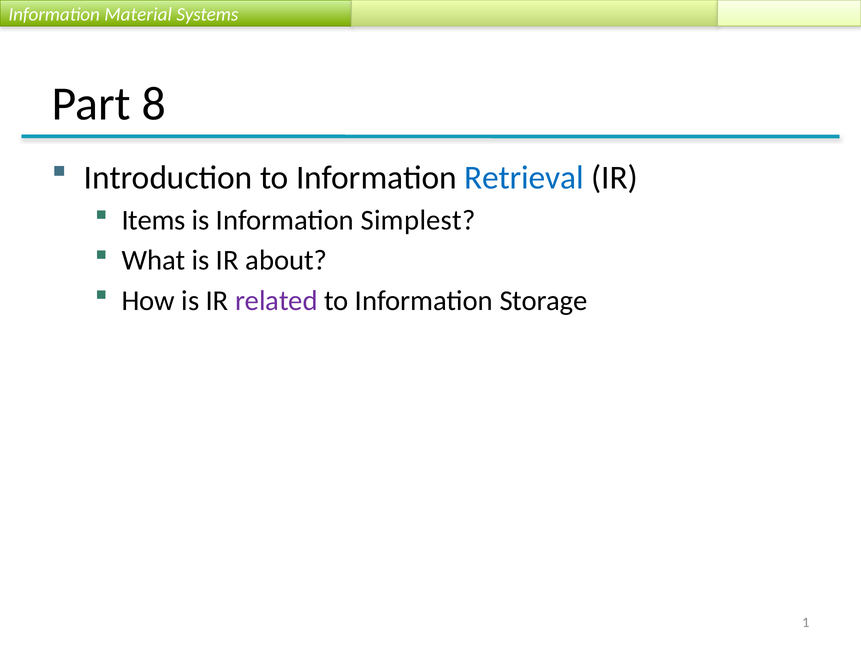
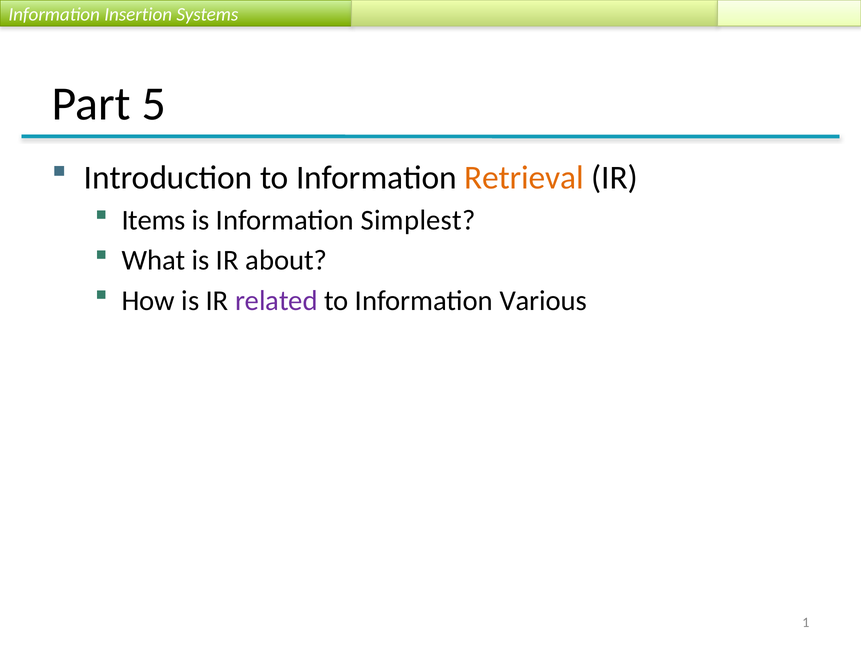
Material: Material -> Insertion
8: 8 -> 5
Retrieval colour: blue -> orange
Storage: Storage -> Various
